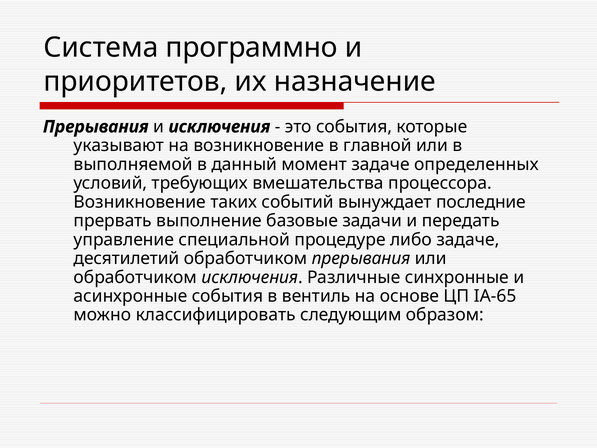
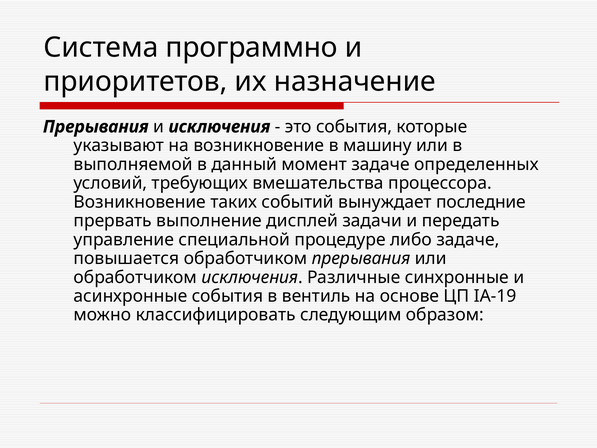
главной: главной -> машину
базовые: базовые -> дисплей
десятилетий: десятилетий -> повышается
IA-65: IA-65 -> IA-19
